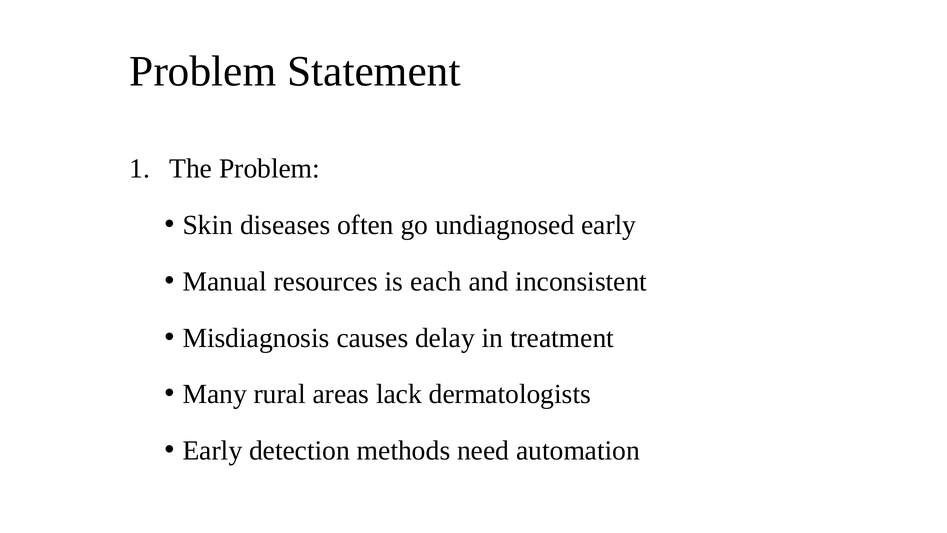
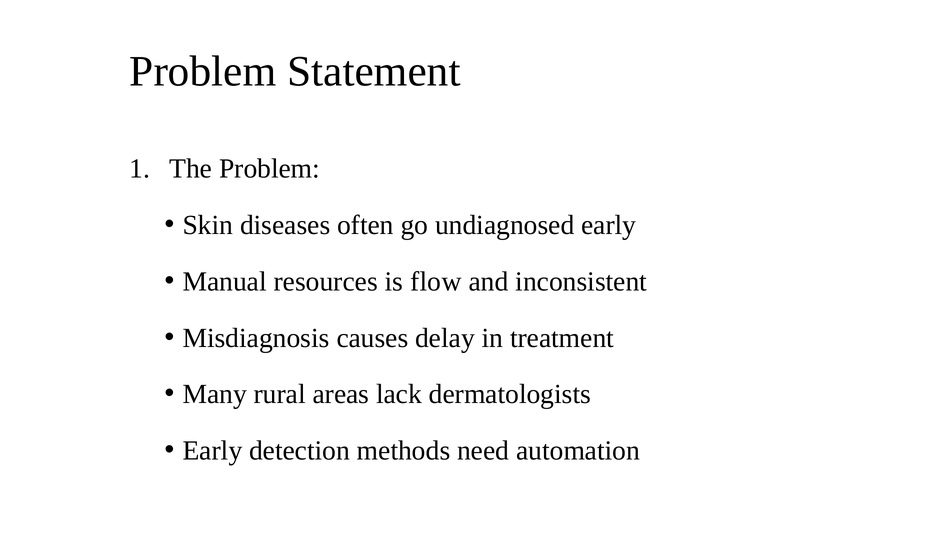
each: each -> flow
